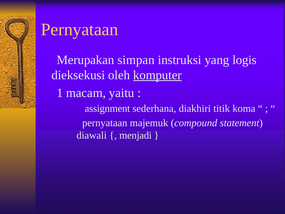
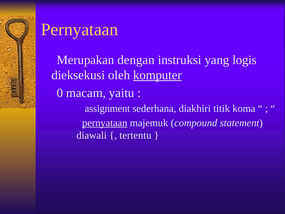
simpan: simpan -> dengan
1: 1 -> 0
pernyataan at (105, 123) underline: none -> present
menjadi: menjadi -> tertentu
